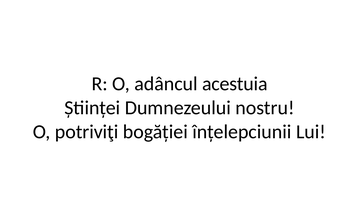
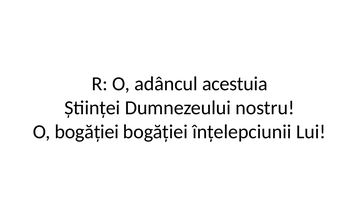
O potriviţi: potriviţi -> bogăției
